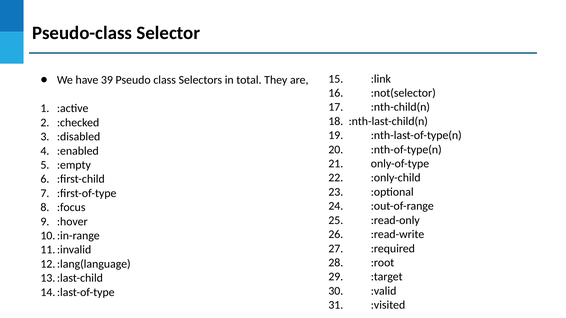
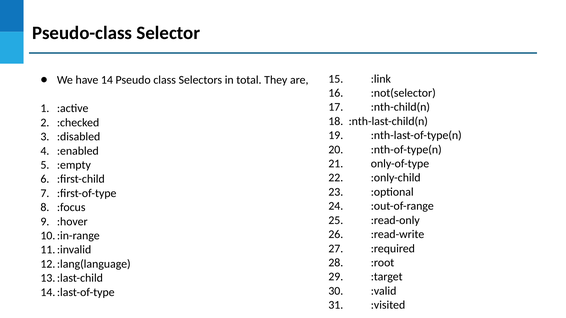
39: 39 -> 14
